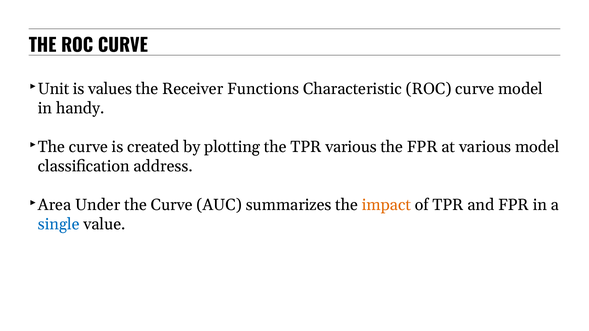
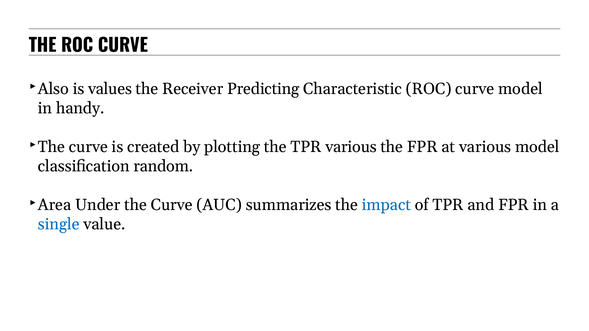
Unit: Unit -> Also
Functions: Functions -> Predicting
address: address -> random
impact colour: orange -> blue
